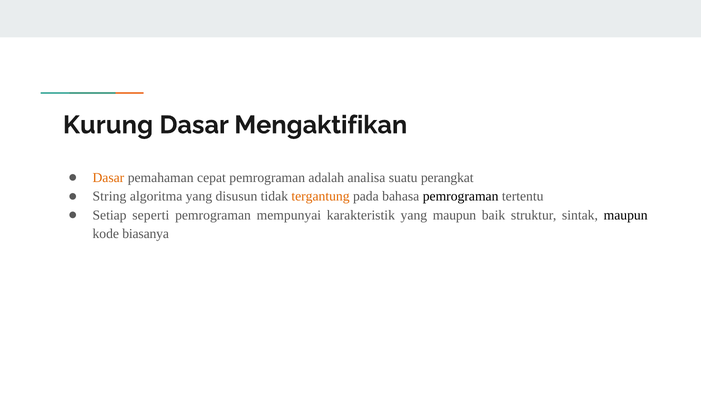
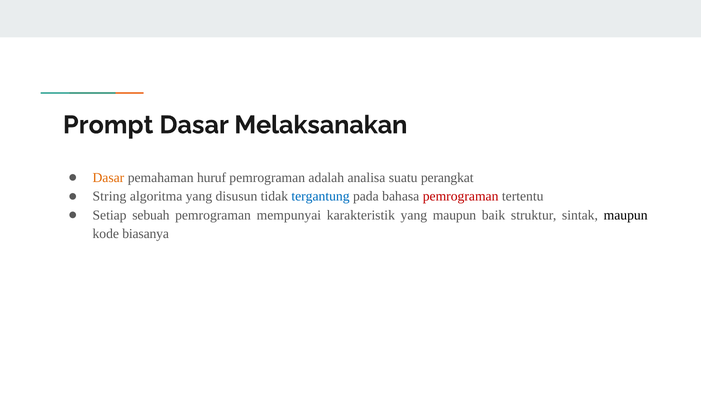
Kurung: Kurung -> Prompt
Mengaktifikan: Mengaktifikan -> Melaksanakan
cepat: cepat -> huruf
tergantung colour: orange -> blue
pemrograman at (461, 196) colour: black -> red
seperti: seperti -> sebuah
